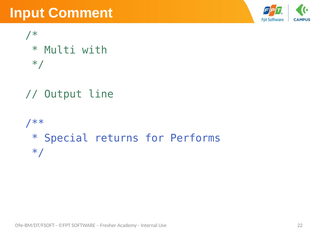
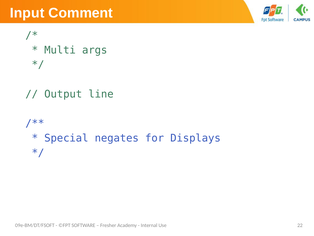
with: with -> args
returns: returns -> negates
Performs: Performs -> Displays
